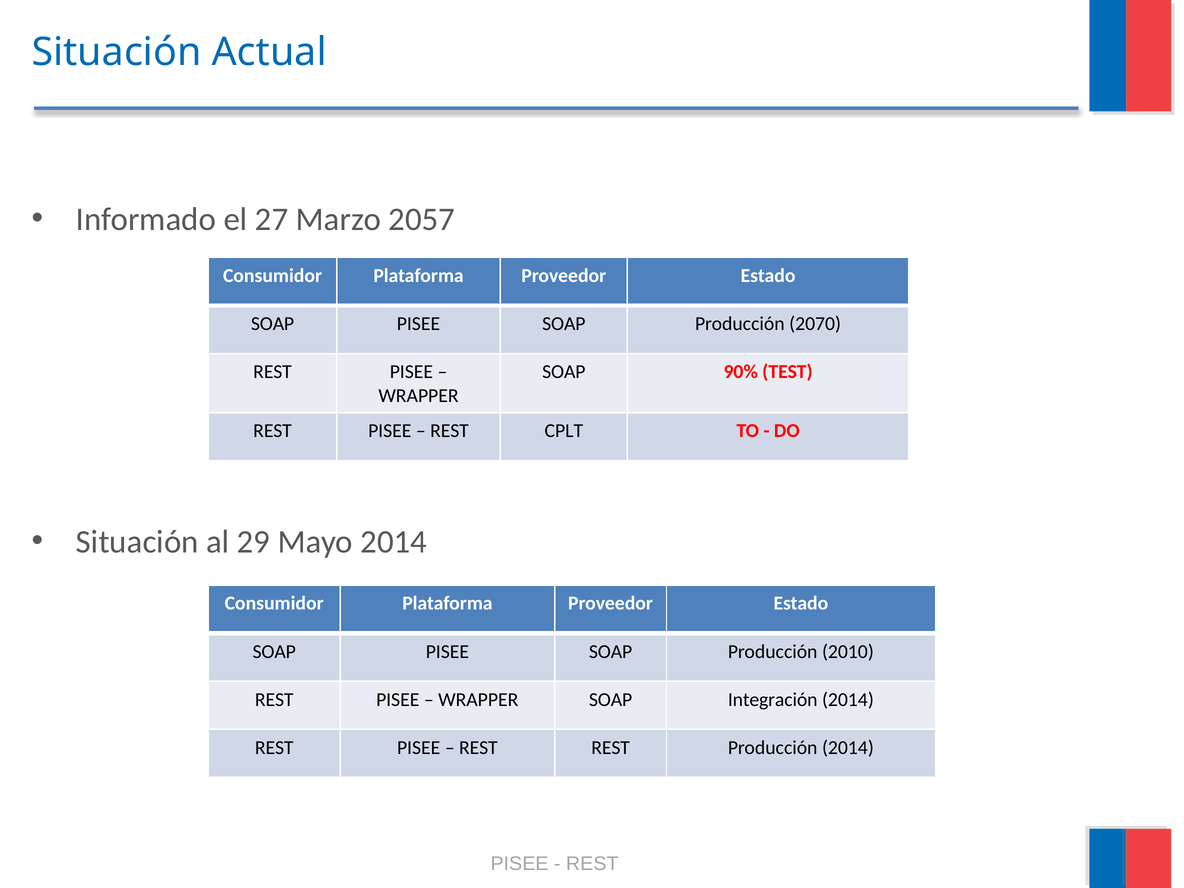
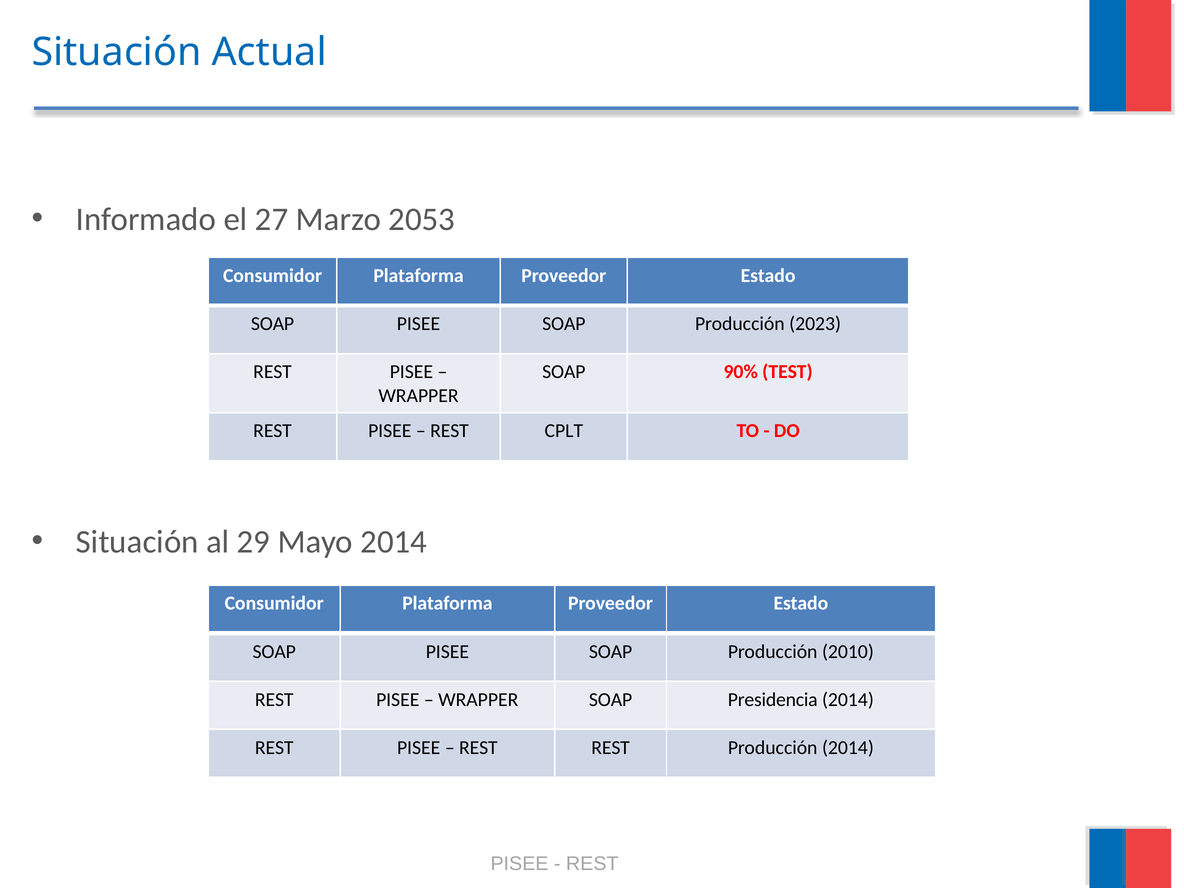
2057: 2057 -> 2053
2070: 2070 -> 2023
Integración: Integración -> Presidencia
